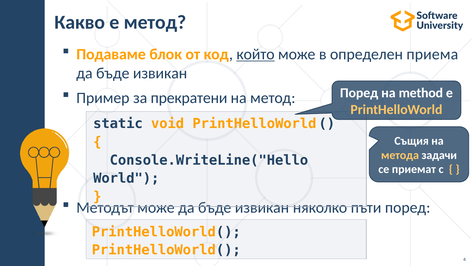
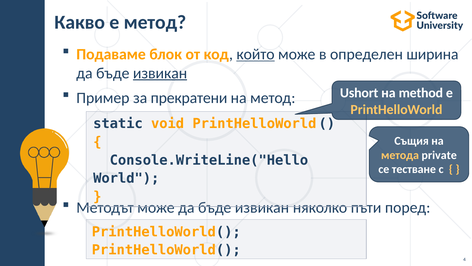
приема: приема -> ширина
извикан at (160, 73) underline: none -> present
Поред at (359, 93): Поред -> Ushort
задачи: задачи -> private
приемат: приемат -> тестване
